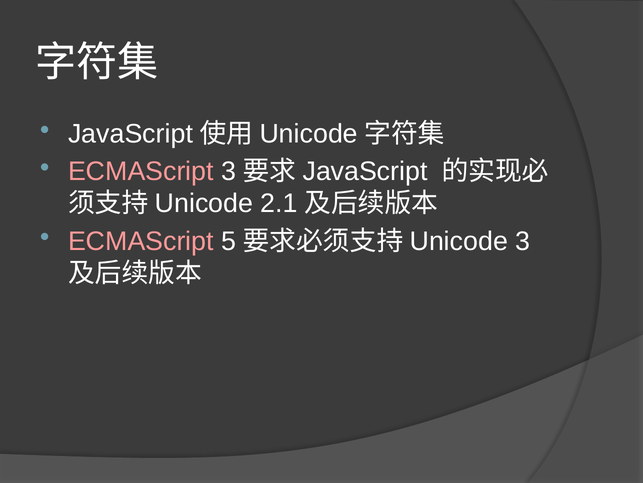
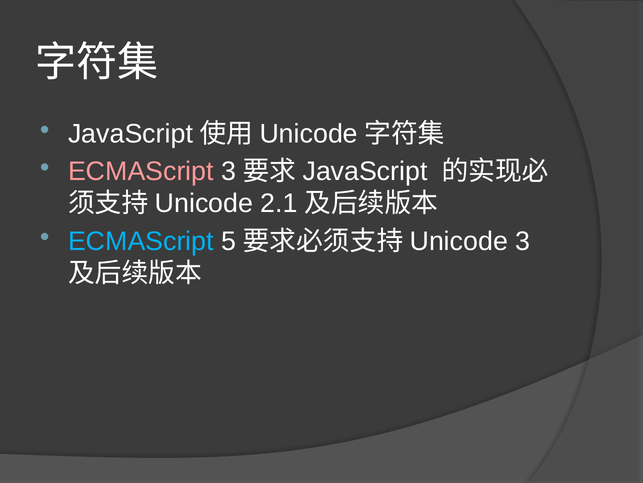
ECMAScript at (141, 241) colour: pink -> light blue
